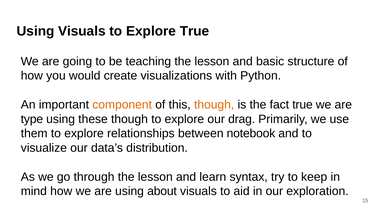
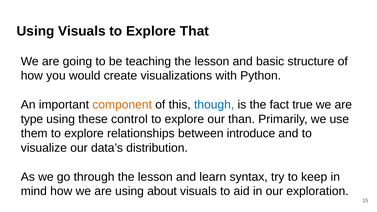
Explore True: True -> That
though at (214, 105) colour: orange -> blue
these though: though -> control
drag: drag -> than
notebook: notebook -> introduce
